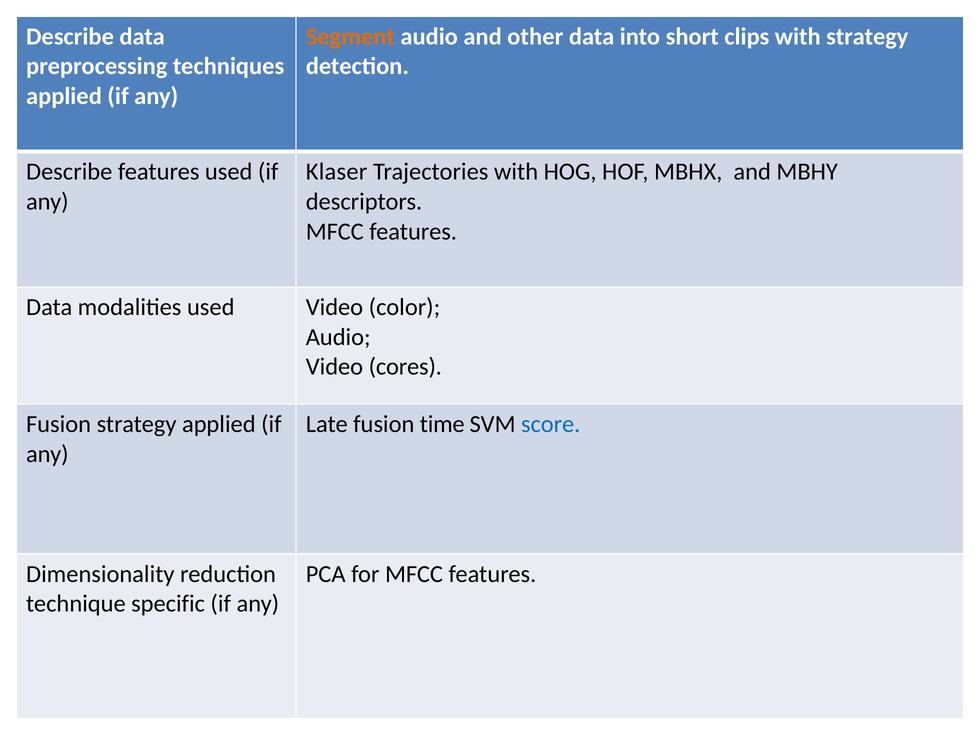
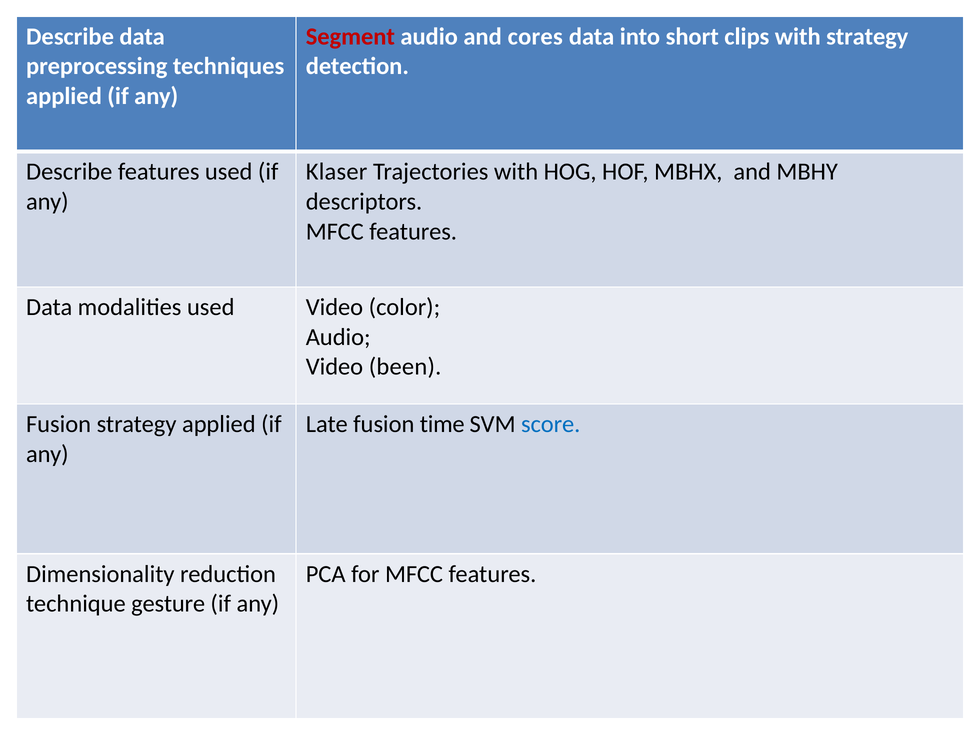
Segment colour: orange -> red
other: other -> cores
cores: cores -> been
specific: specific -> gesture
